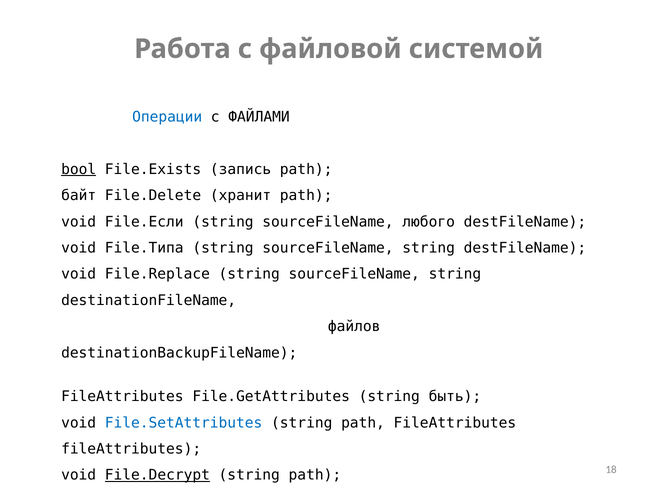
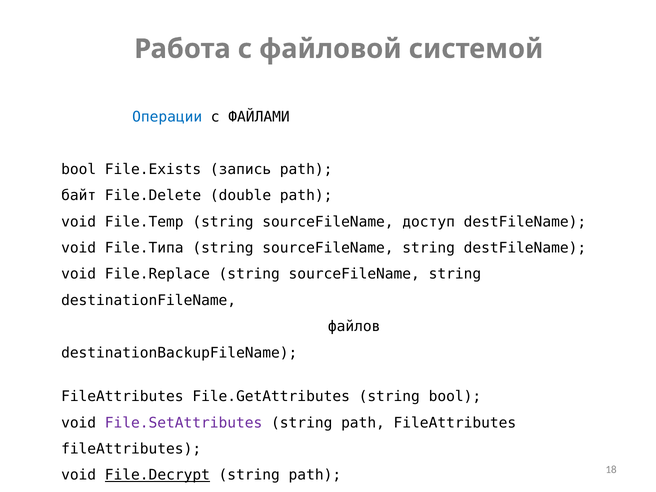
bool at (79, 169) underline: present -> none
хранит: хранит -> double
File.Если: File.Если -> File.Temp
любого: любого -> доступ
string быть: быть -> bool
File.SetAttributes colour: blue -> purple
